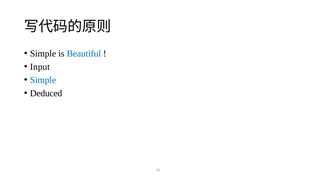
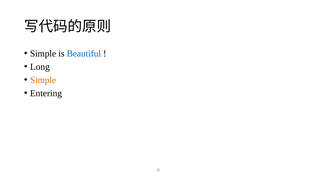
Input: Input -> Long
Simple at (43, 80) colour: blue -> orange
Deduced: Deduced -> Entering
